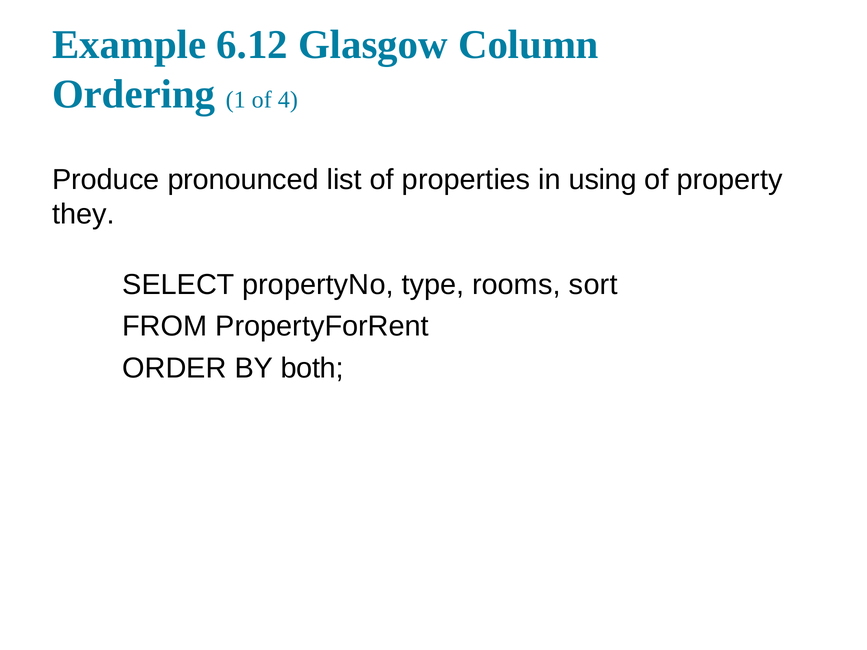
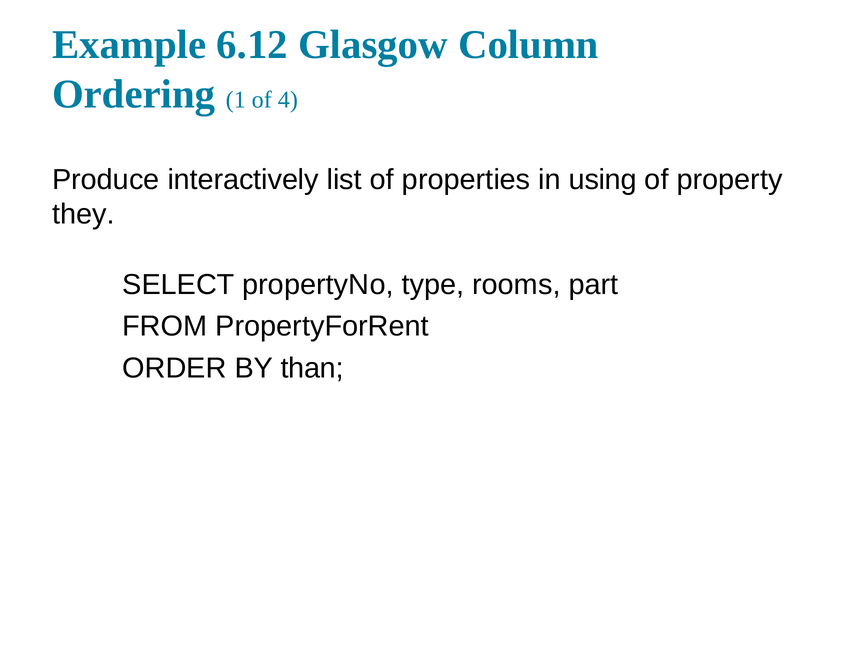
pronounced: pronounced -> interactively
sort: sort -> part
both: both -> than
